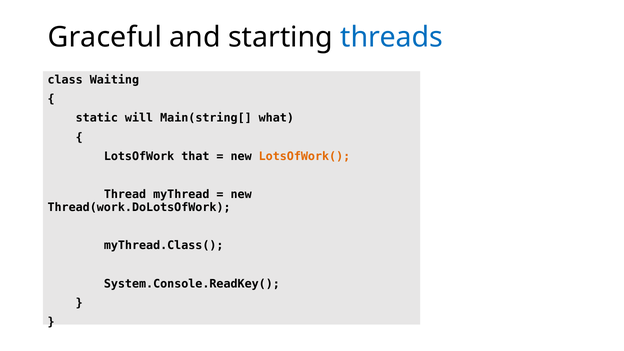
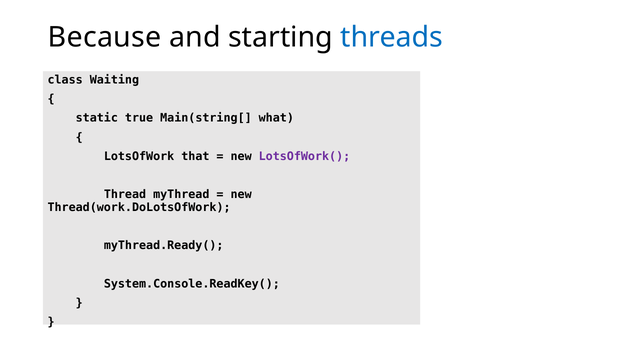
Graceful: Graceful -> Because
will: will -> true
LotsOfWork( colour: orange -> purple
myThread.Class(: myThread.Class( -> myThread.Ready(
